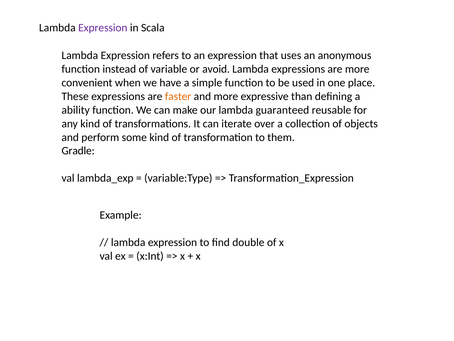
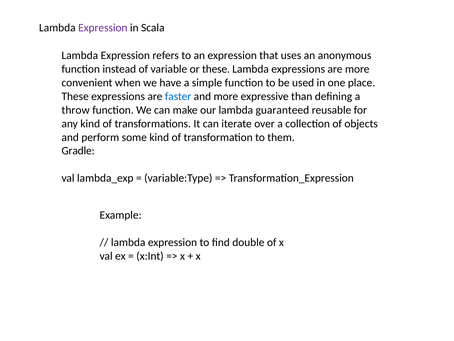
or avoid: avoid -> these
faster colour: orange -> blue
ability: ability -> throw
